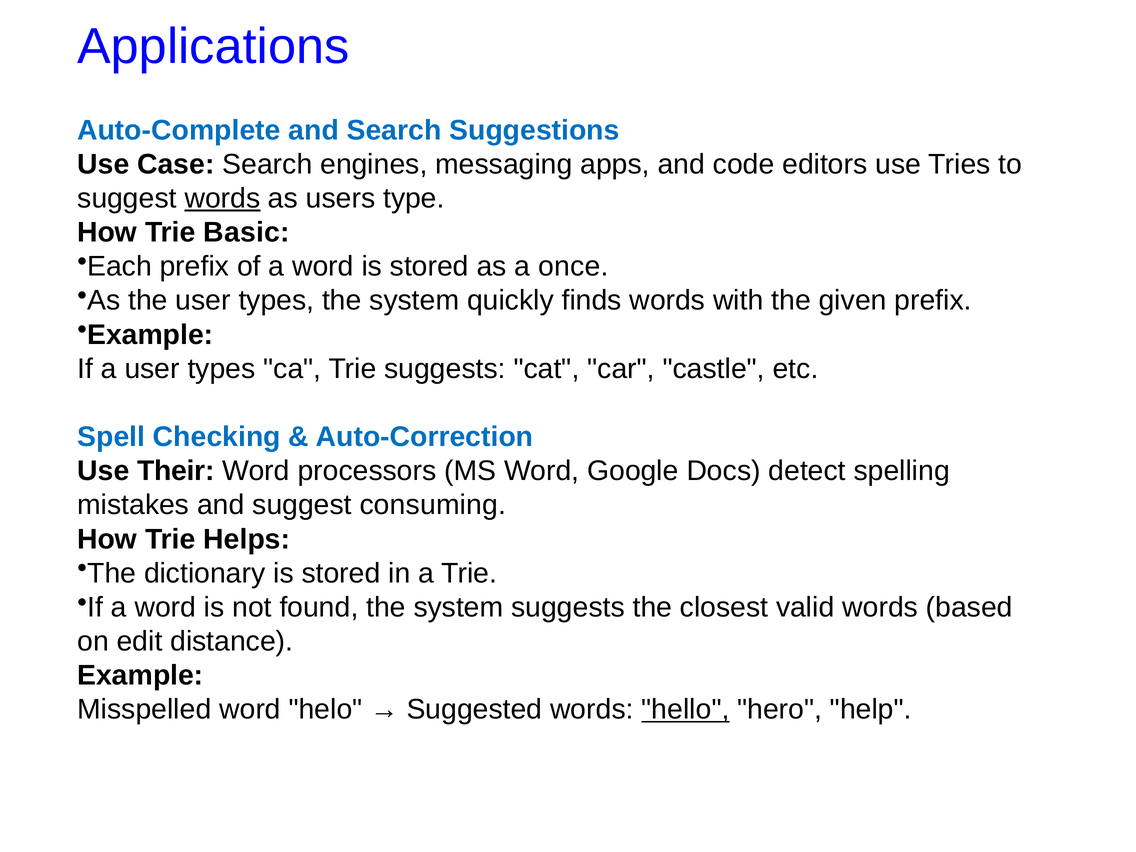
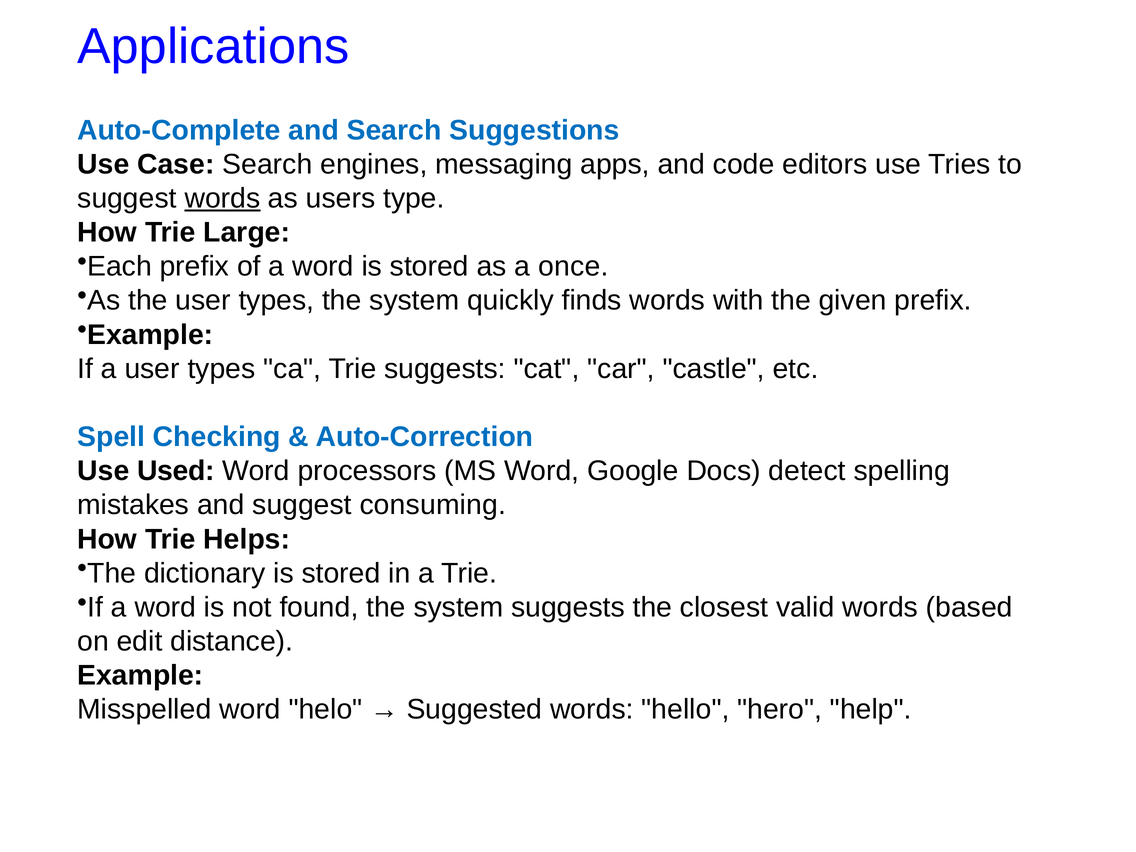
Basic: Basic -> Large
Their: Their -> Used
hello underline: present -> none
